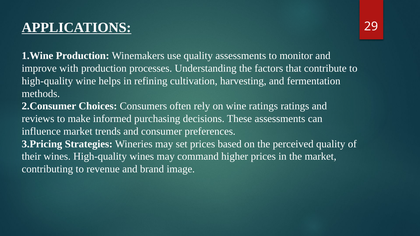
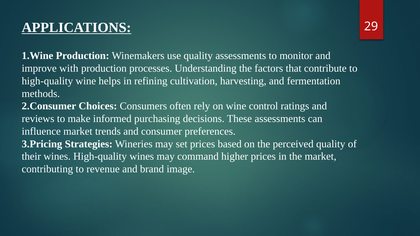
wine ratings: ratings -> control
